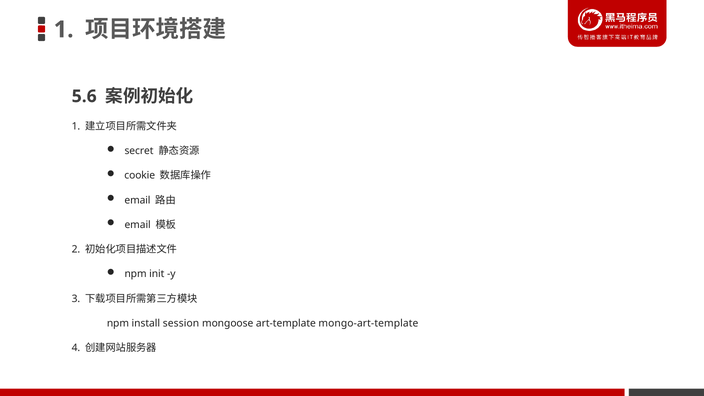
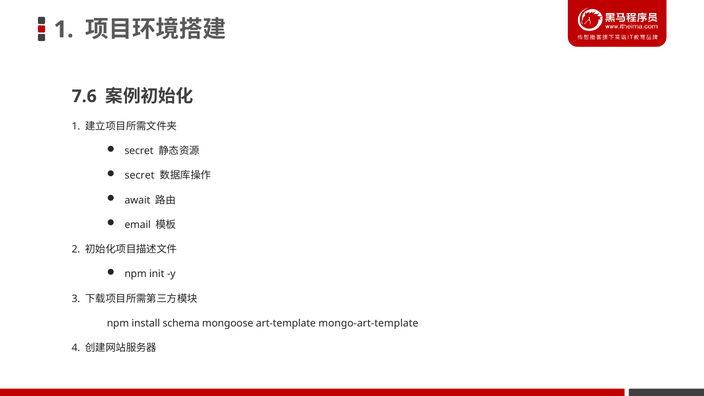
5.6: 5.6 -> 7.6
cookie at (140, 176): cookie -> secret
email at (137, 200): email -> await
session: session -> schema
